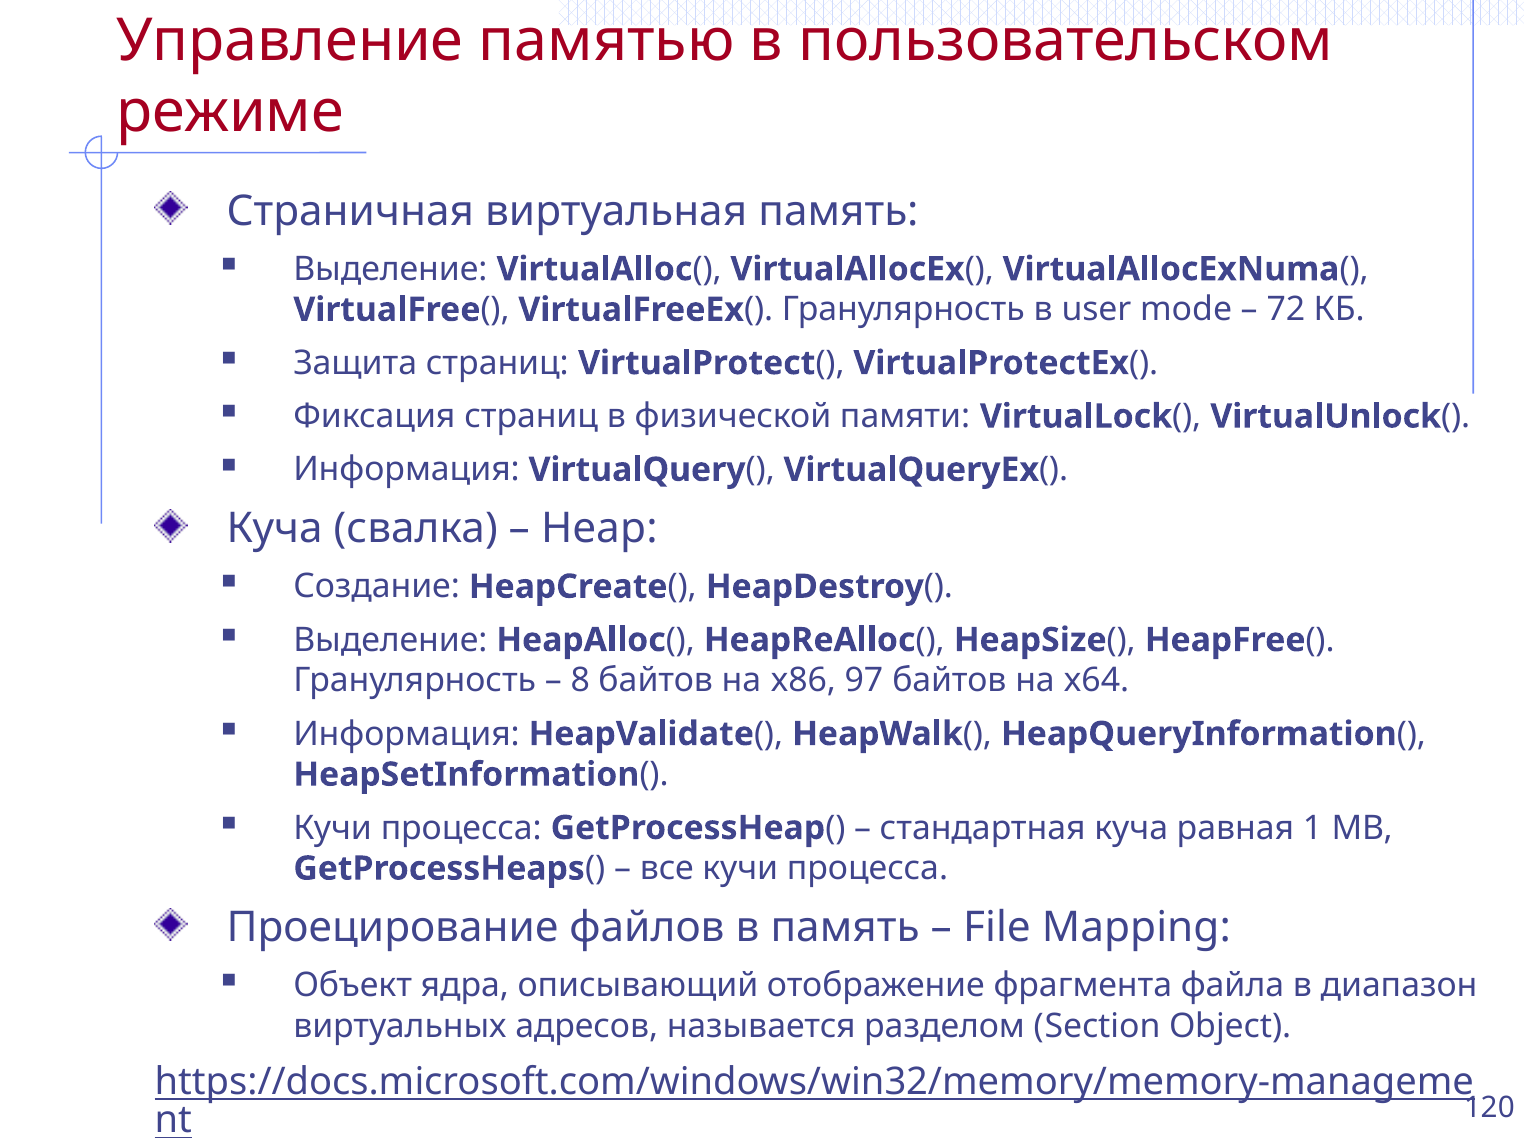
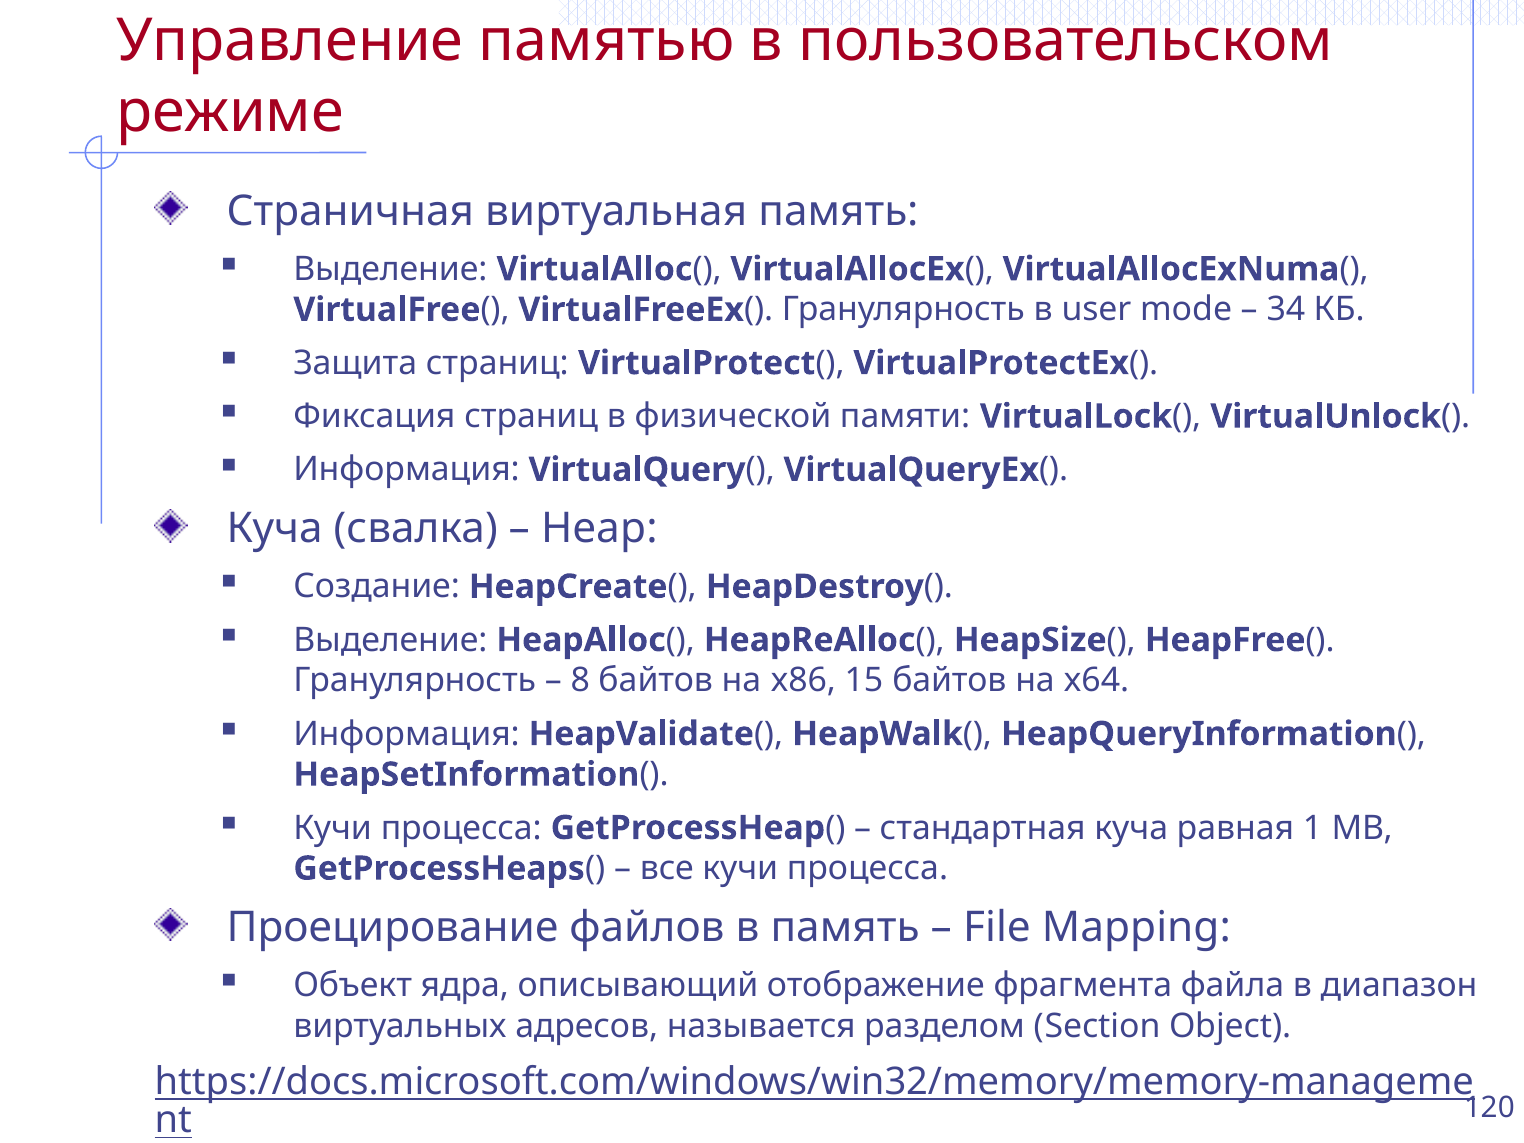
72: 72 -> 34
97: 97 -> 15
